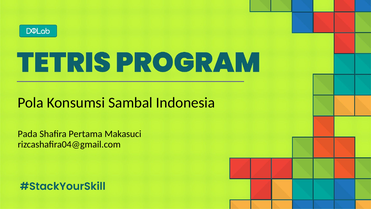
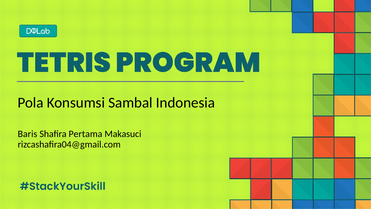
Pada: Pada -> Baris
